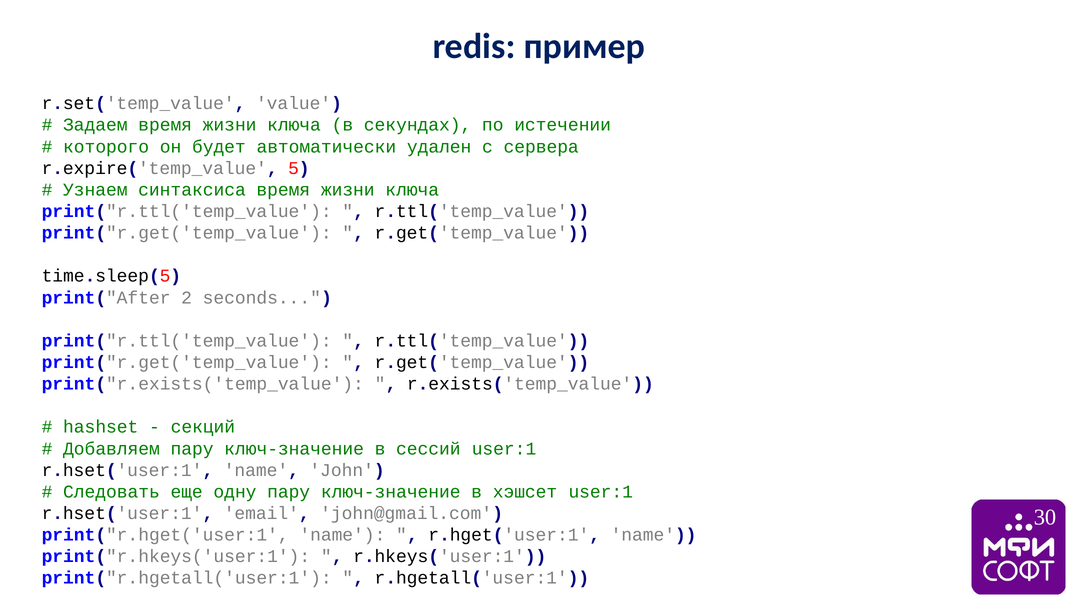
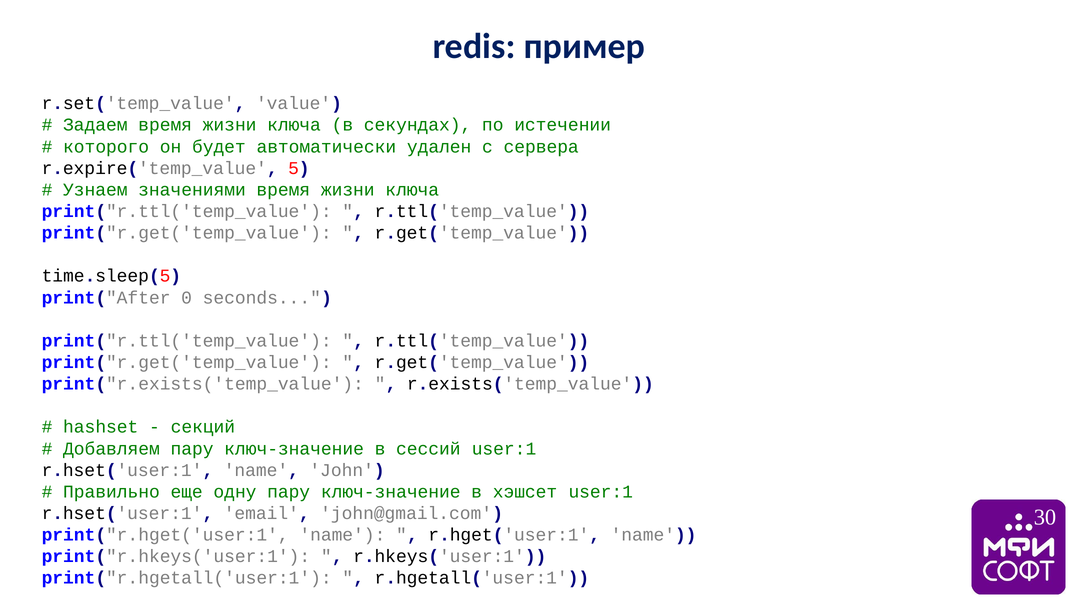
синтаксиса: синтаксиса -> значениями
2: 2 -> 0
Следовать: Следовать -> Правильно
